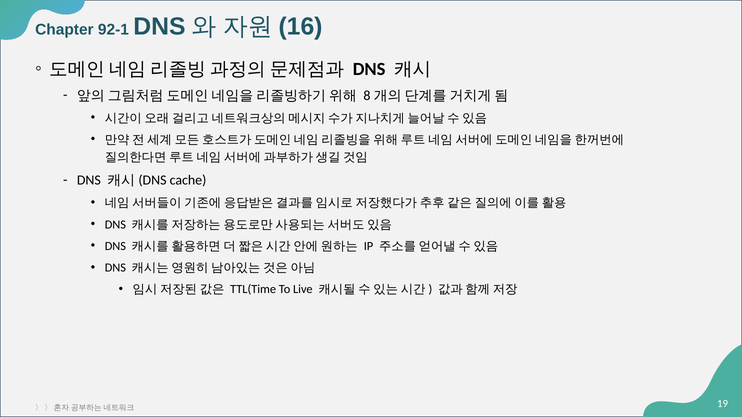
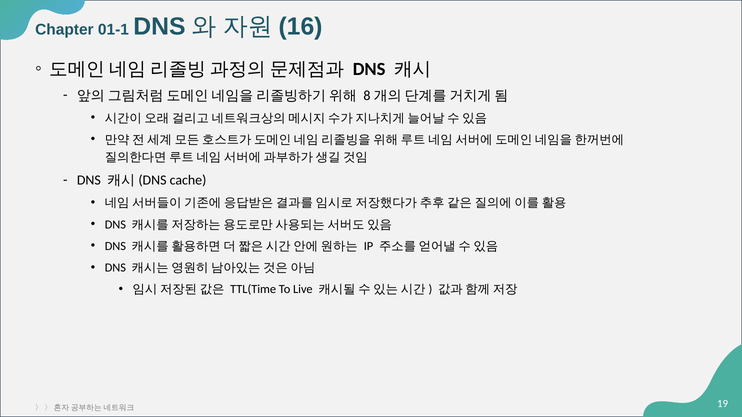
92-1: 92-1 -> 01-1
